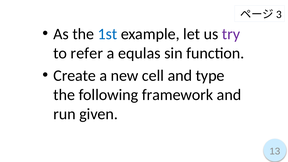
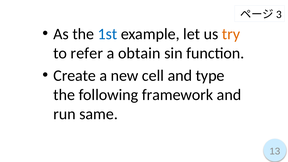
try colour: purple -> orange
equlas: equlas -> obtain
given: given -> same
